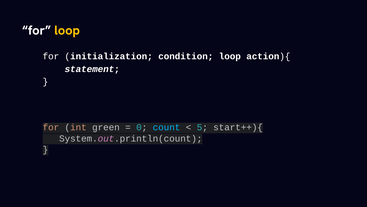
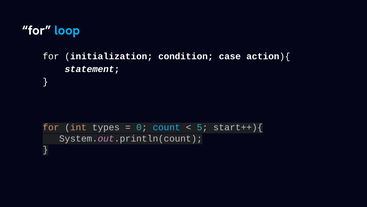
loop at (67, 30) colour: yellow -> light blue
condition loop: loop -> case
green: green -> types
